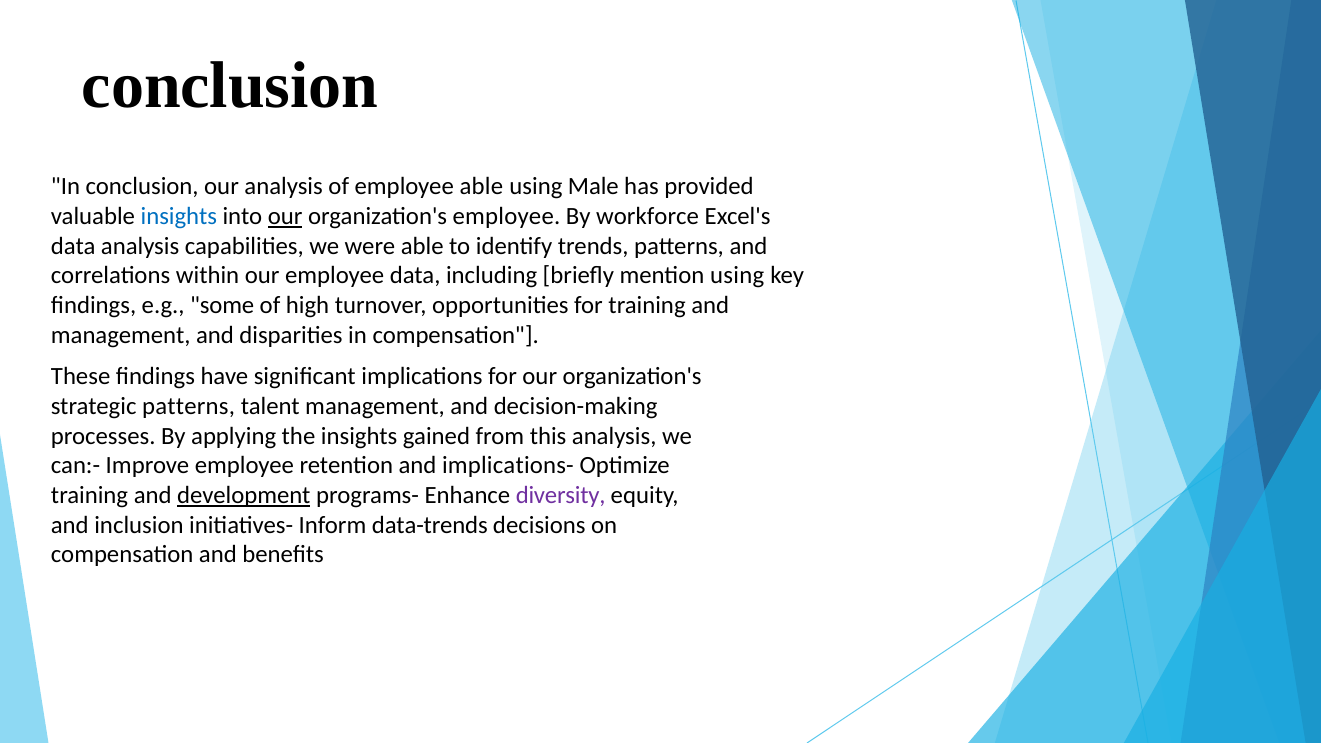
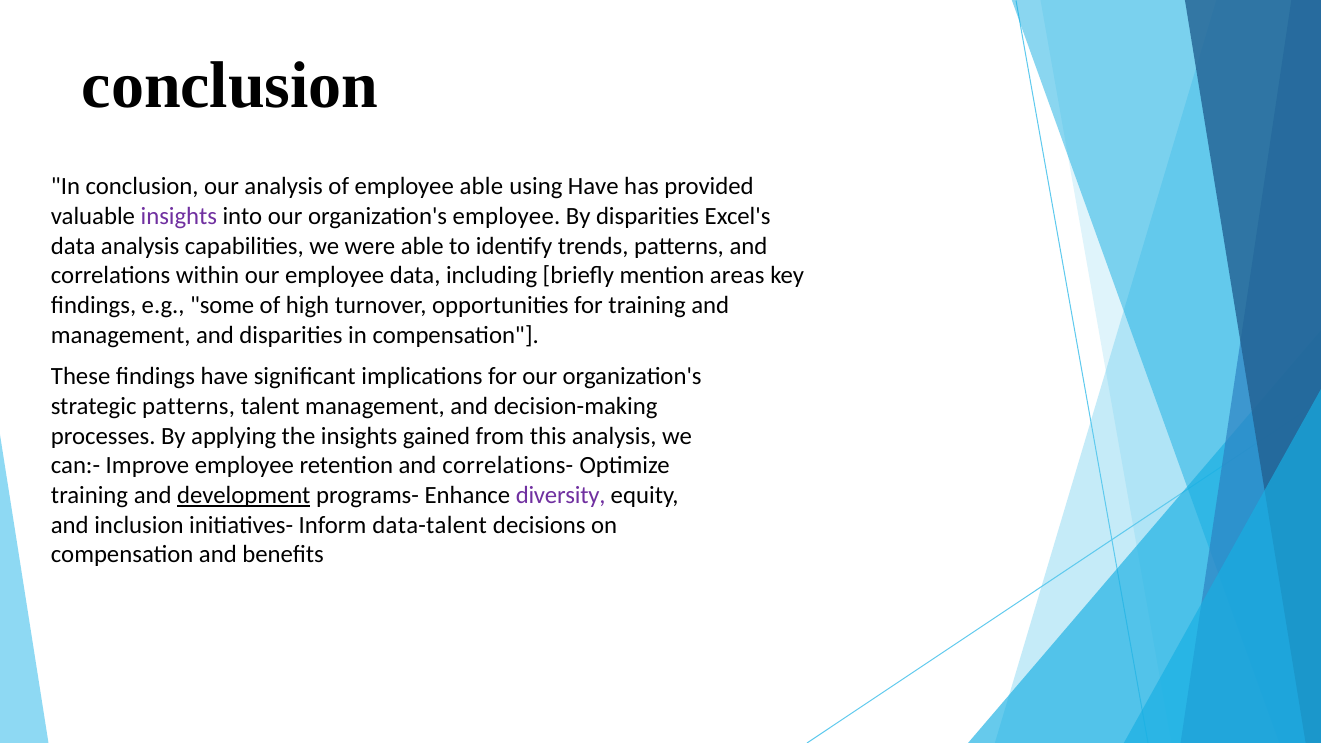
using Male: Male -> Have
insights at (179, 216) colour: blue -> purple
our at (285, 216) underline: present -> none
By workforce: workforce -> disparities
mention using: using -> areas
implications-: implications- -> correlations-
data-trends: data-trends -> data-talent
